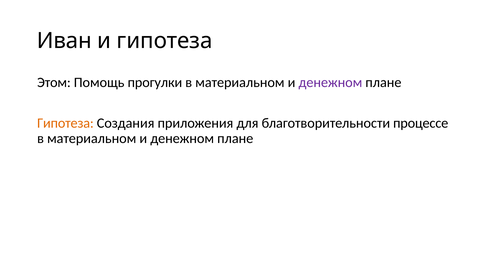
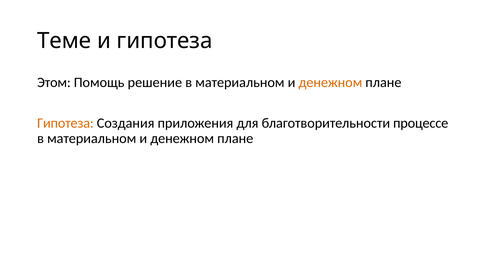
Иван: Иван -> Теме
прогулки: прогулки -> решение
денежном at (330, 82) colour: purple -> orange
